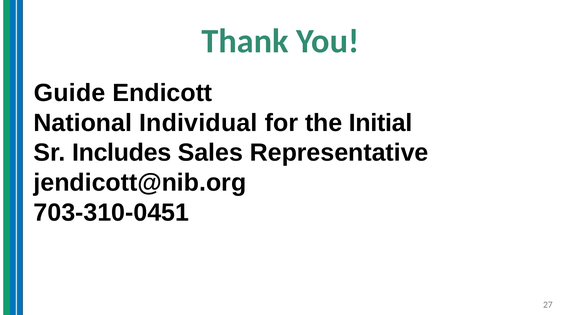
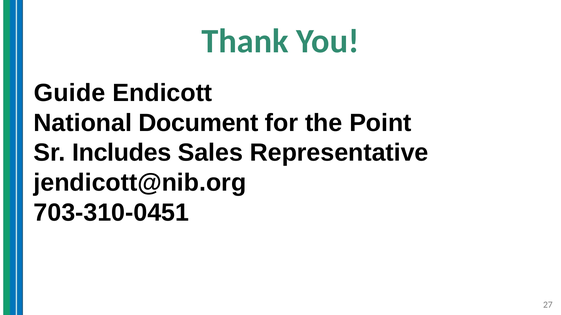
Individual: Individual -> Document
Initial: Initial -> Point
